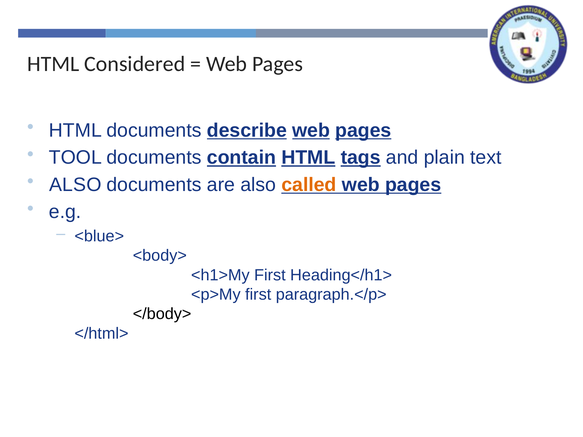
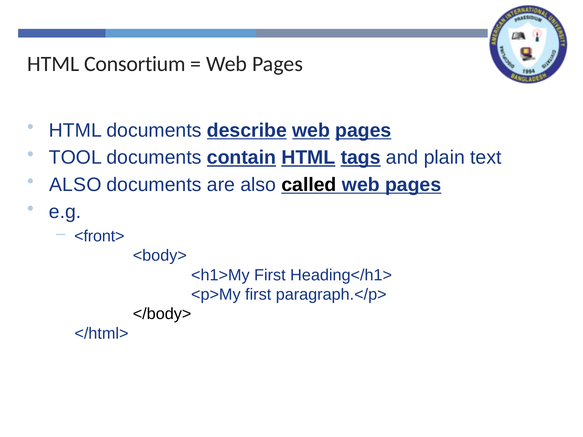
Considered: Considered -> Consortium
called colour: orange -> black
<blue>: <blue> -> <front>
